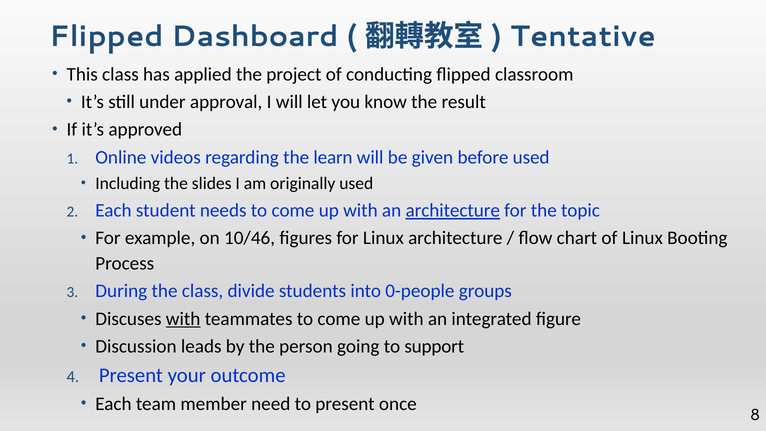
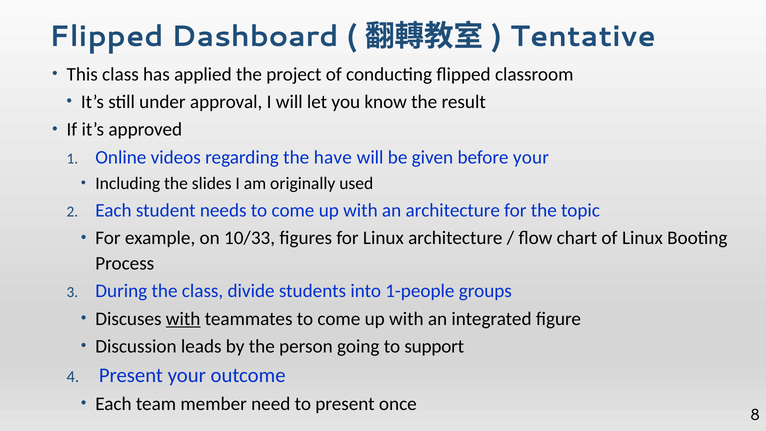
learn: learn -> have
before used: used -> your
architecture at (453, 210) underline: present -> none
10/46: 10/46 -> 10/33
0-people: 0-people -> 1-people
